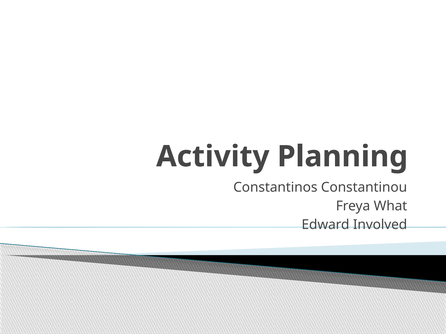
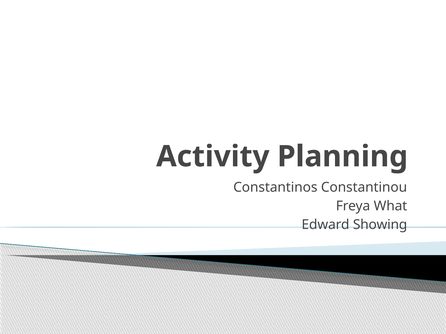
Involved: Involved -> Showing
